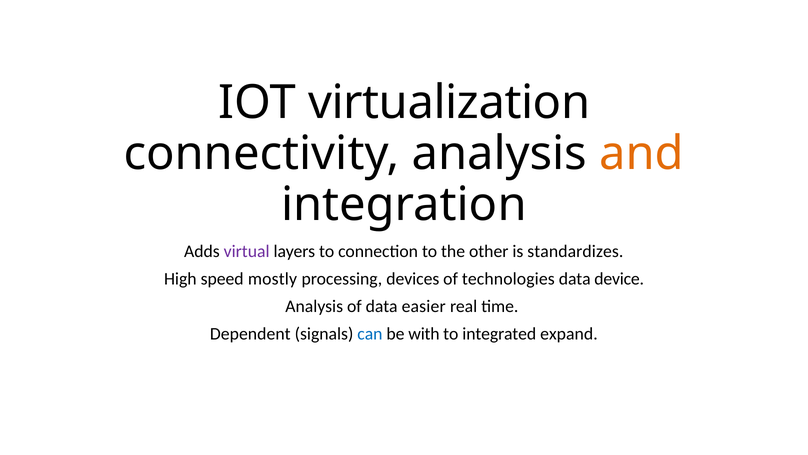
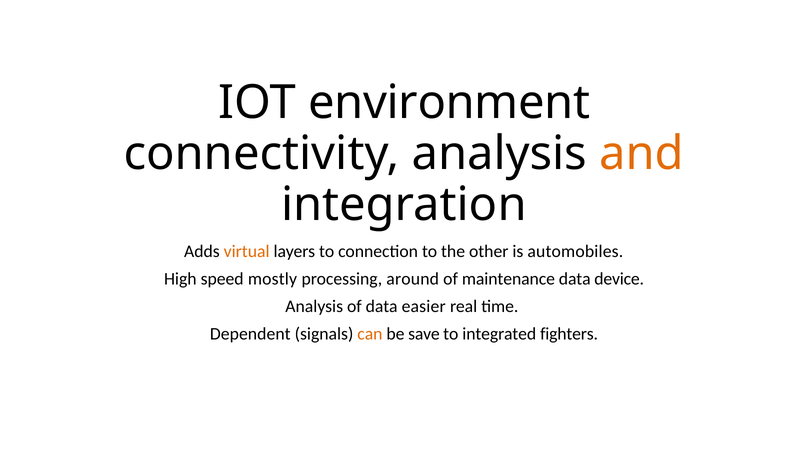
virtualization: virtualization -> environment
virtual colour: purple -> orange
standardizes: standardizes -> automobiles
devices: devices -> around
technologies: technologies -> maintenance
can colour: blue -> orange
with: with -> save
expand: expand -> fighters
